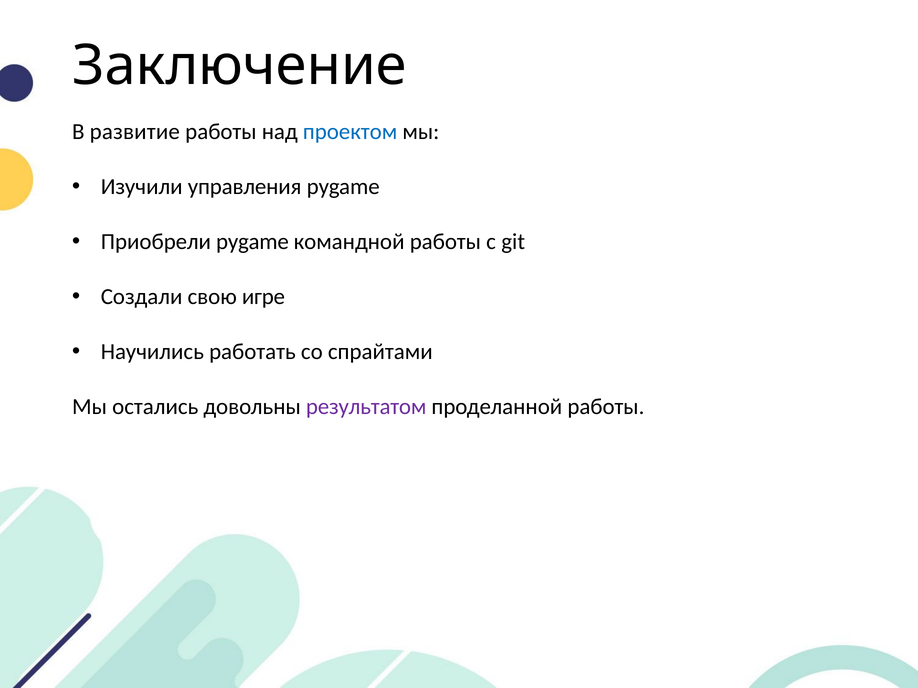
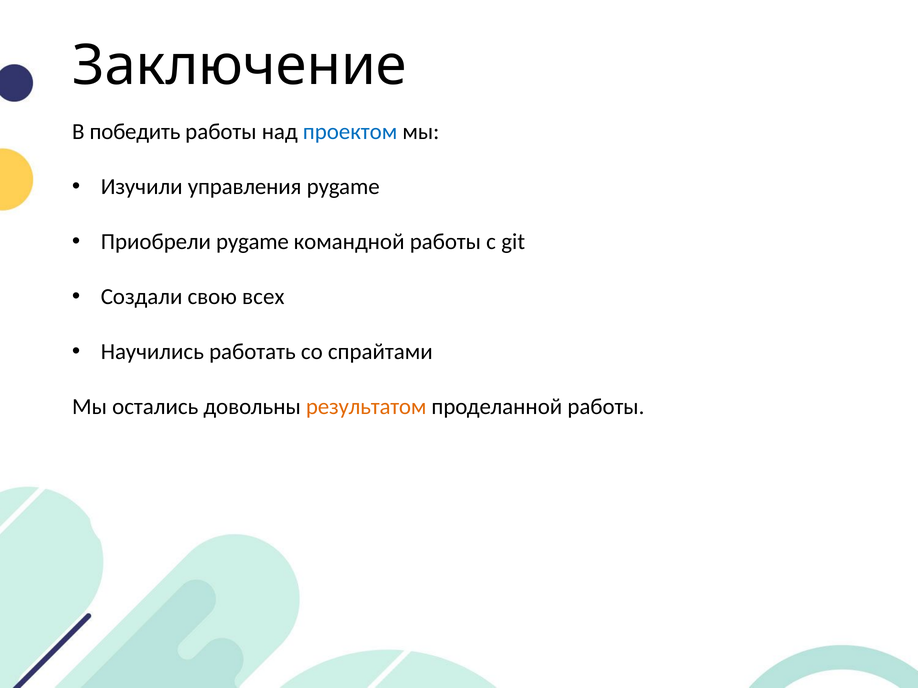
развитие: развитие -> победить
игре: игре -> всех
результатом colour: purple -> orange
